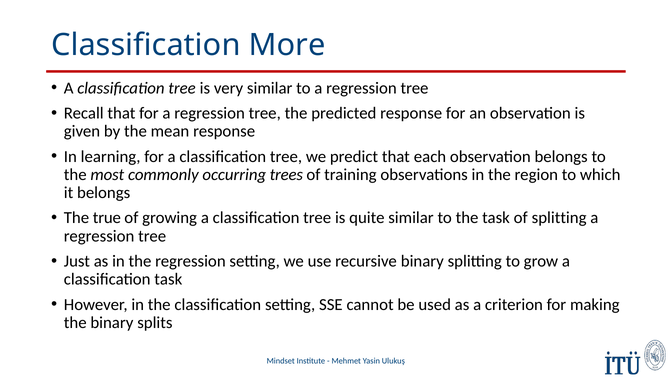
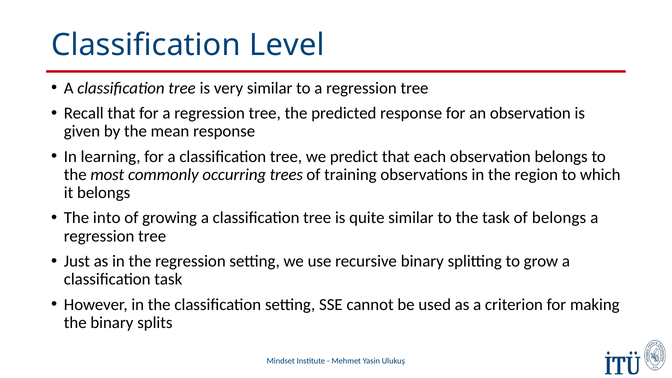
More: More -> Level
true: true -> into
of splitting: splitting -> belongs
